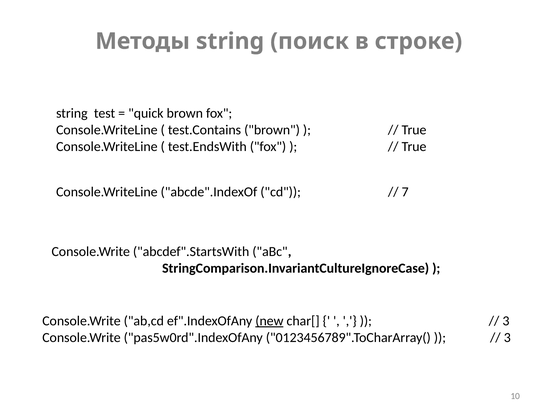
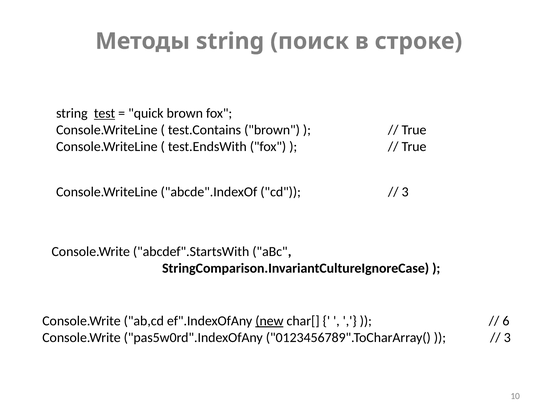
test underline: none -> present
7 at (405, 192): 7 -> 3
3 at (506, 321): 3 -> 6
